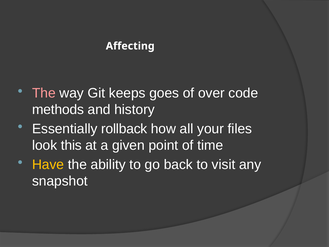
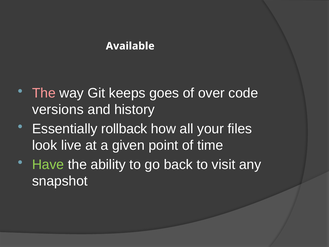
Affecting: Affecting -> Available
methods: methods -> versions
this: this -> live
Have colour: yellow -> light green
